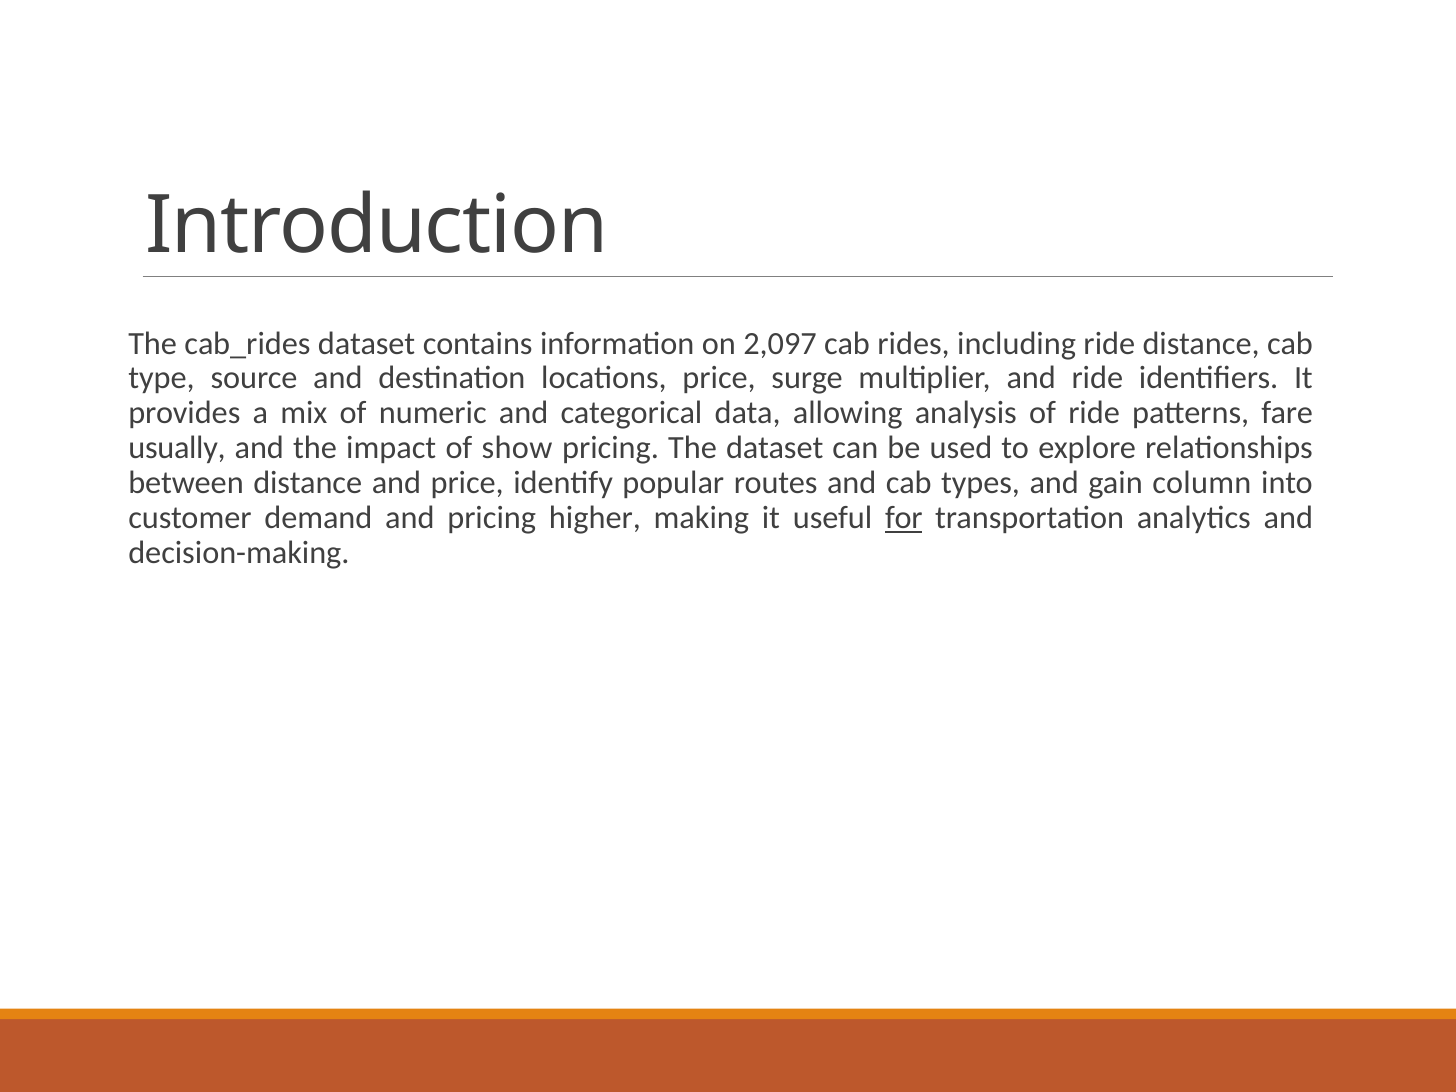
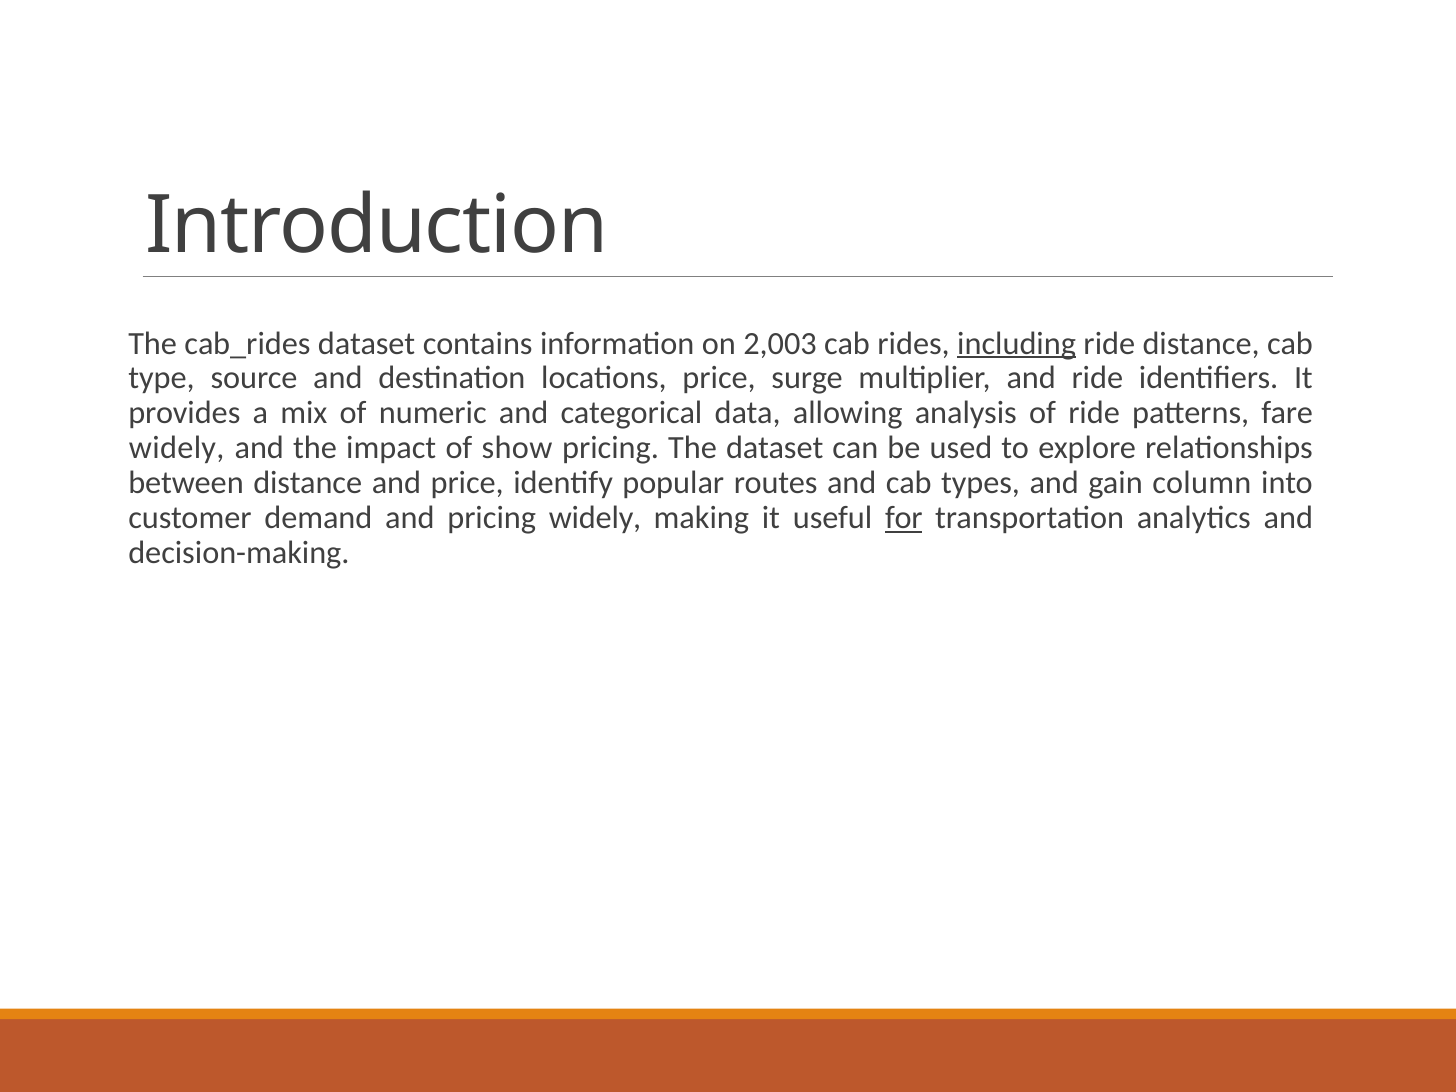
2,097: 2,097 -> 2,003
including underline: none -> present
usually at (177, 448): usually -> widely
pricing higher: higher -> widely
